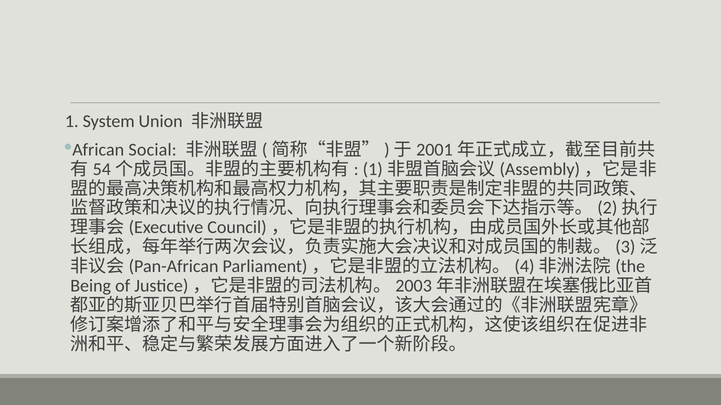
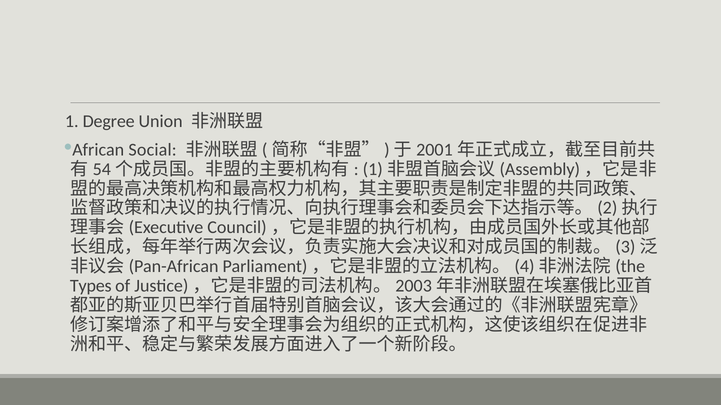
System: System -> Degree
Being: Being -> Types
